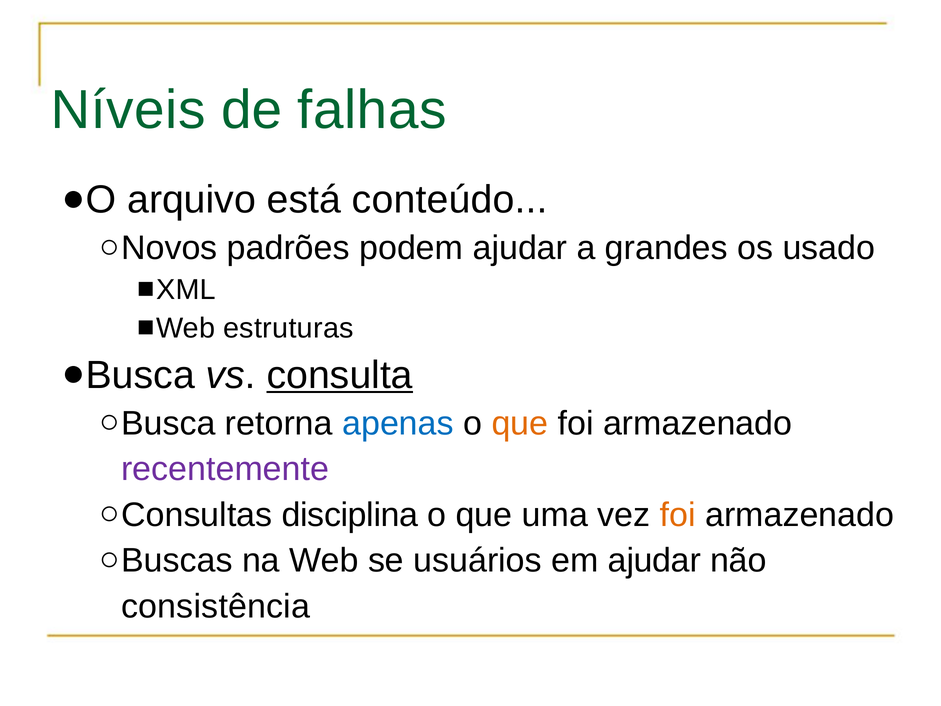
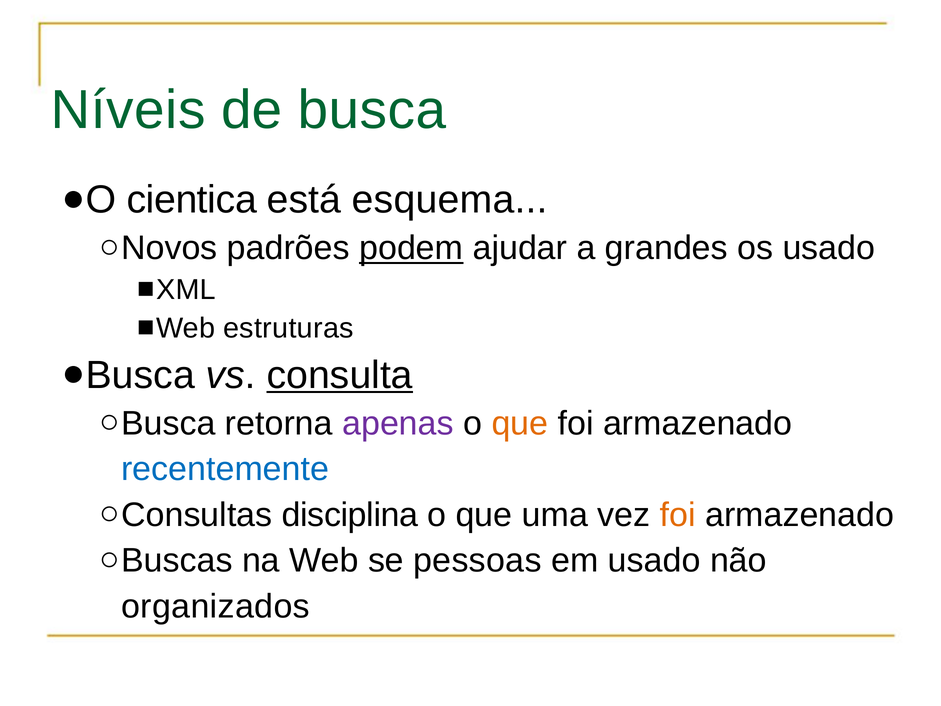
falhas: falhas -> busca
arquivo: arquivo -> cientica
conteúdo: conteúdo -> esquema
podem underline: none -> present
apenas colour: blue -> purple
recentemente colour: purple -> blue
usuários: usuários -> pessoas
em ajudar: ajudar -> usado
consistência: consistência -> organizados
